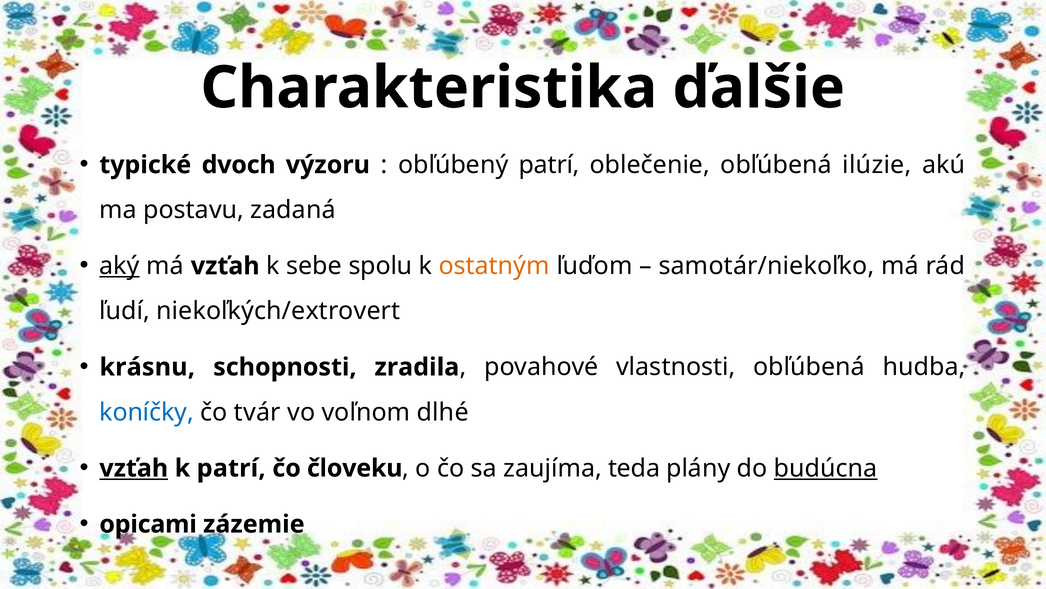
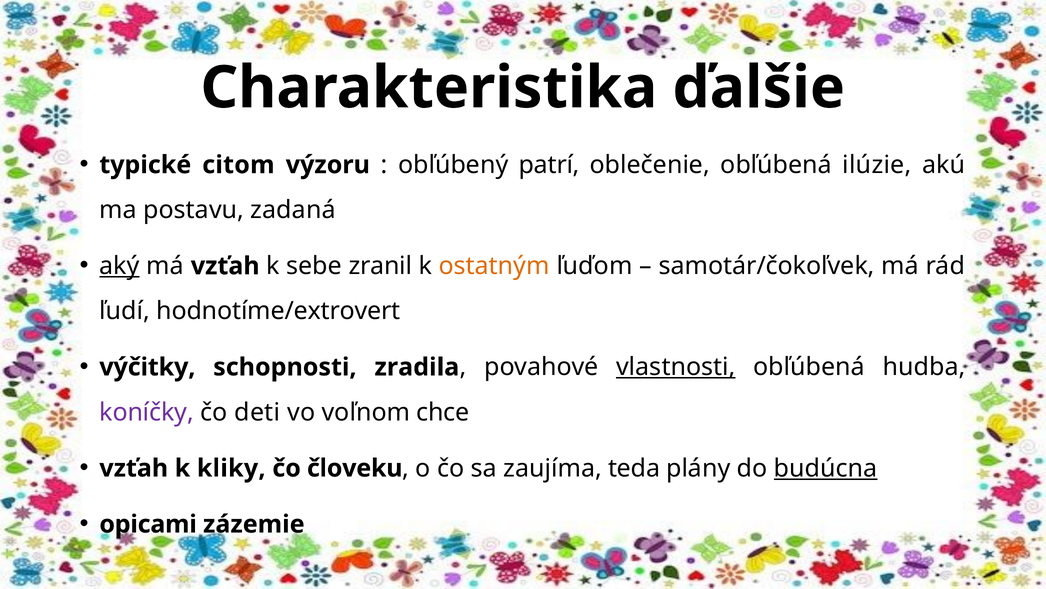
dvoch: dvoch -> citom
spolu: spolu -> zranil
samotár/niekoľko: samotár/niekoľko -> samotár/čokoľvek
niekoľkých/extrovert: niekoľkých/extrovert -> hodnotíme/extrovert
krásnu: krásnu -> výčitky
vlastnosti underline: none -> present
koníčky colour: blue -> purple
tvár: tvár -> deti
dlhé: dlhé -> chce
vzťah at (134, 468) underline: present -> none
k patrí: patrí -> kliky
